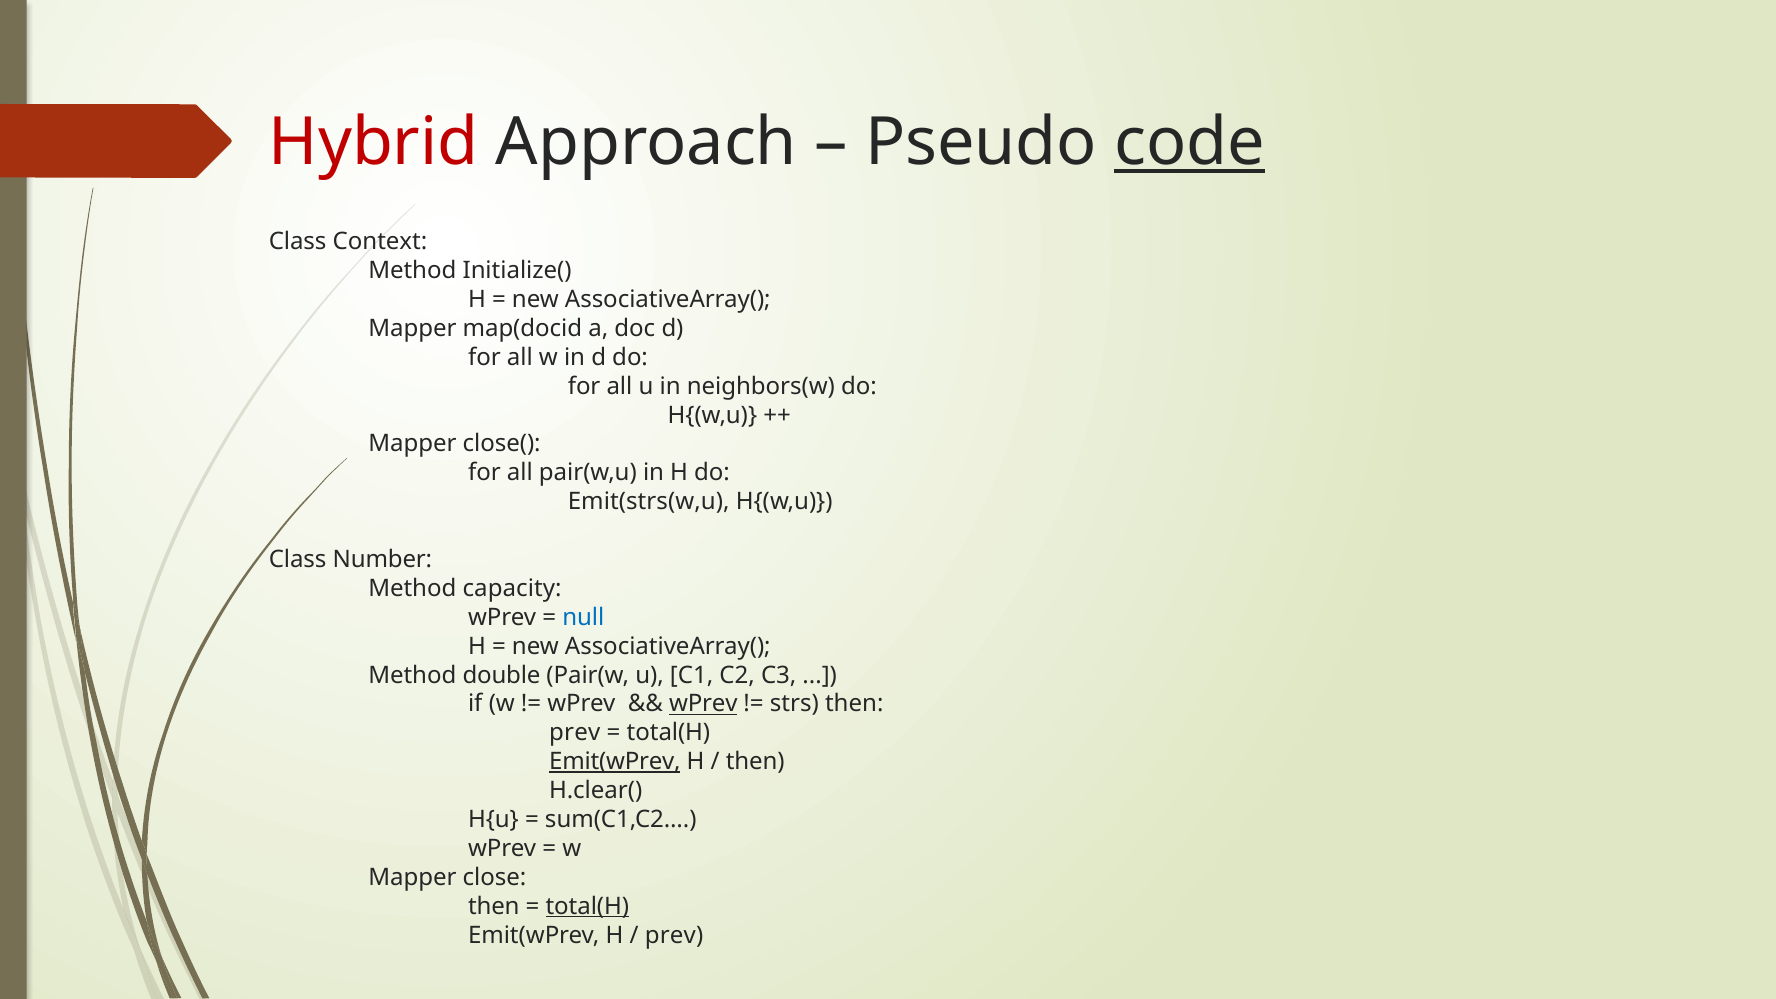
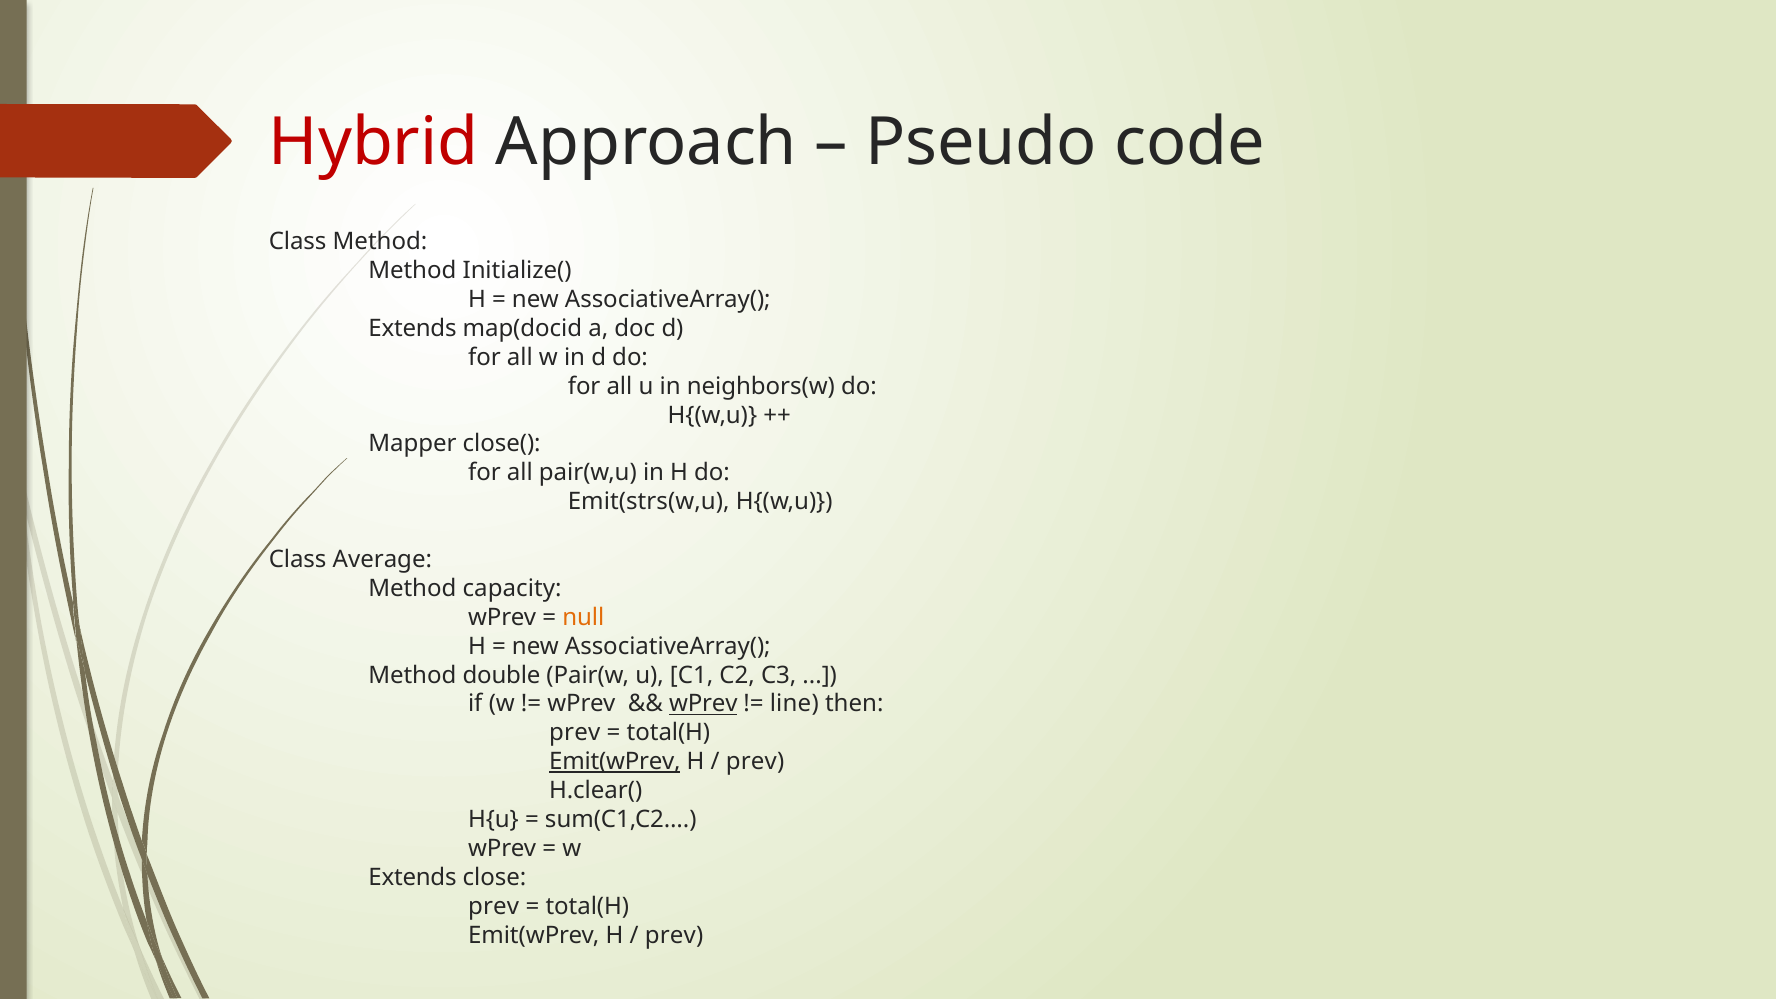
code underline: present -> none
Class Context: Context -> Method
Mapper at (412, 328): Mapper -> Extends
Number: Number -> Average
null colour: blue -> orange
strs: strs -> line
then at (755, 762): then -> prev
Mapper at (412, 877): Mapper -> Extends
then at (494, 906): then -> prev
total(H at (587, 906) underline: present -> none
